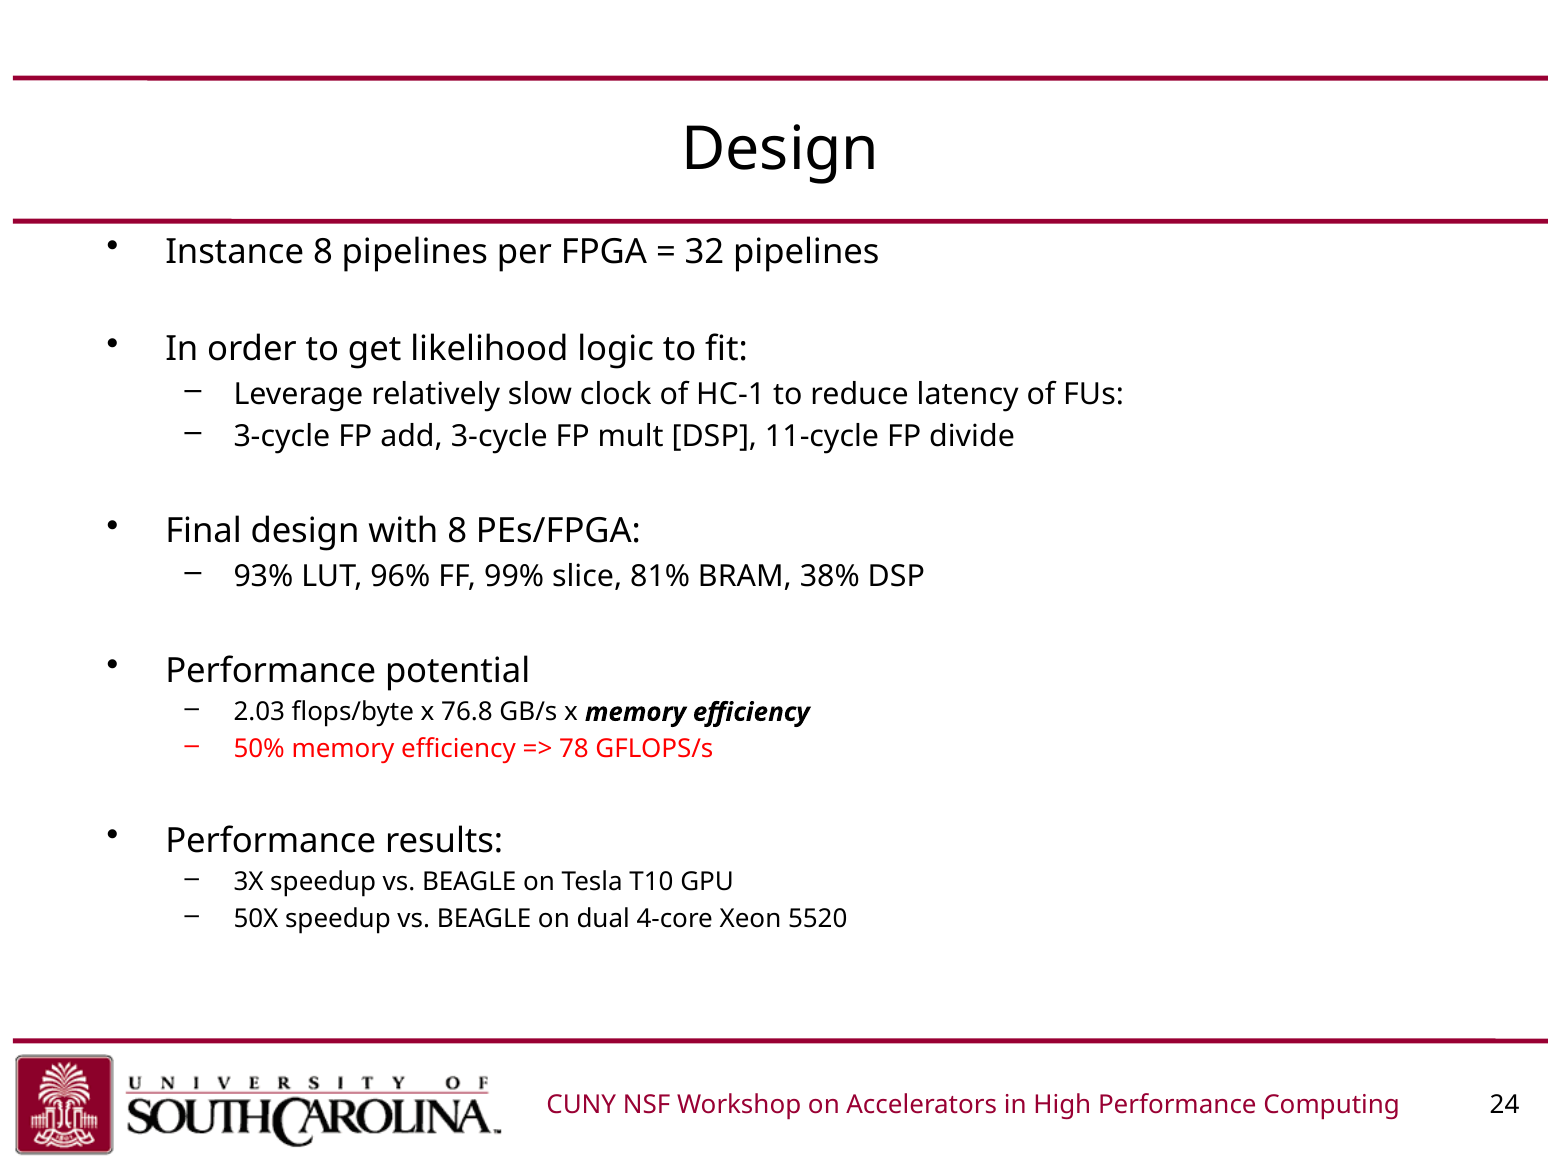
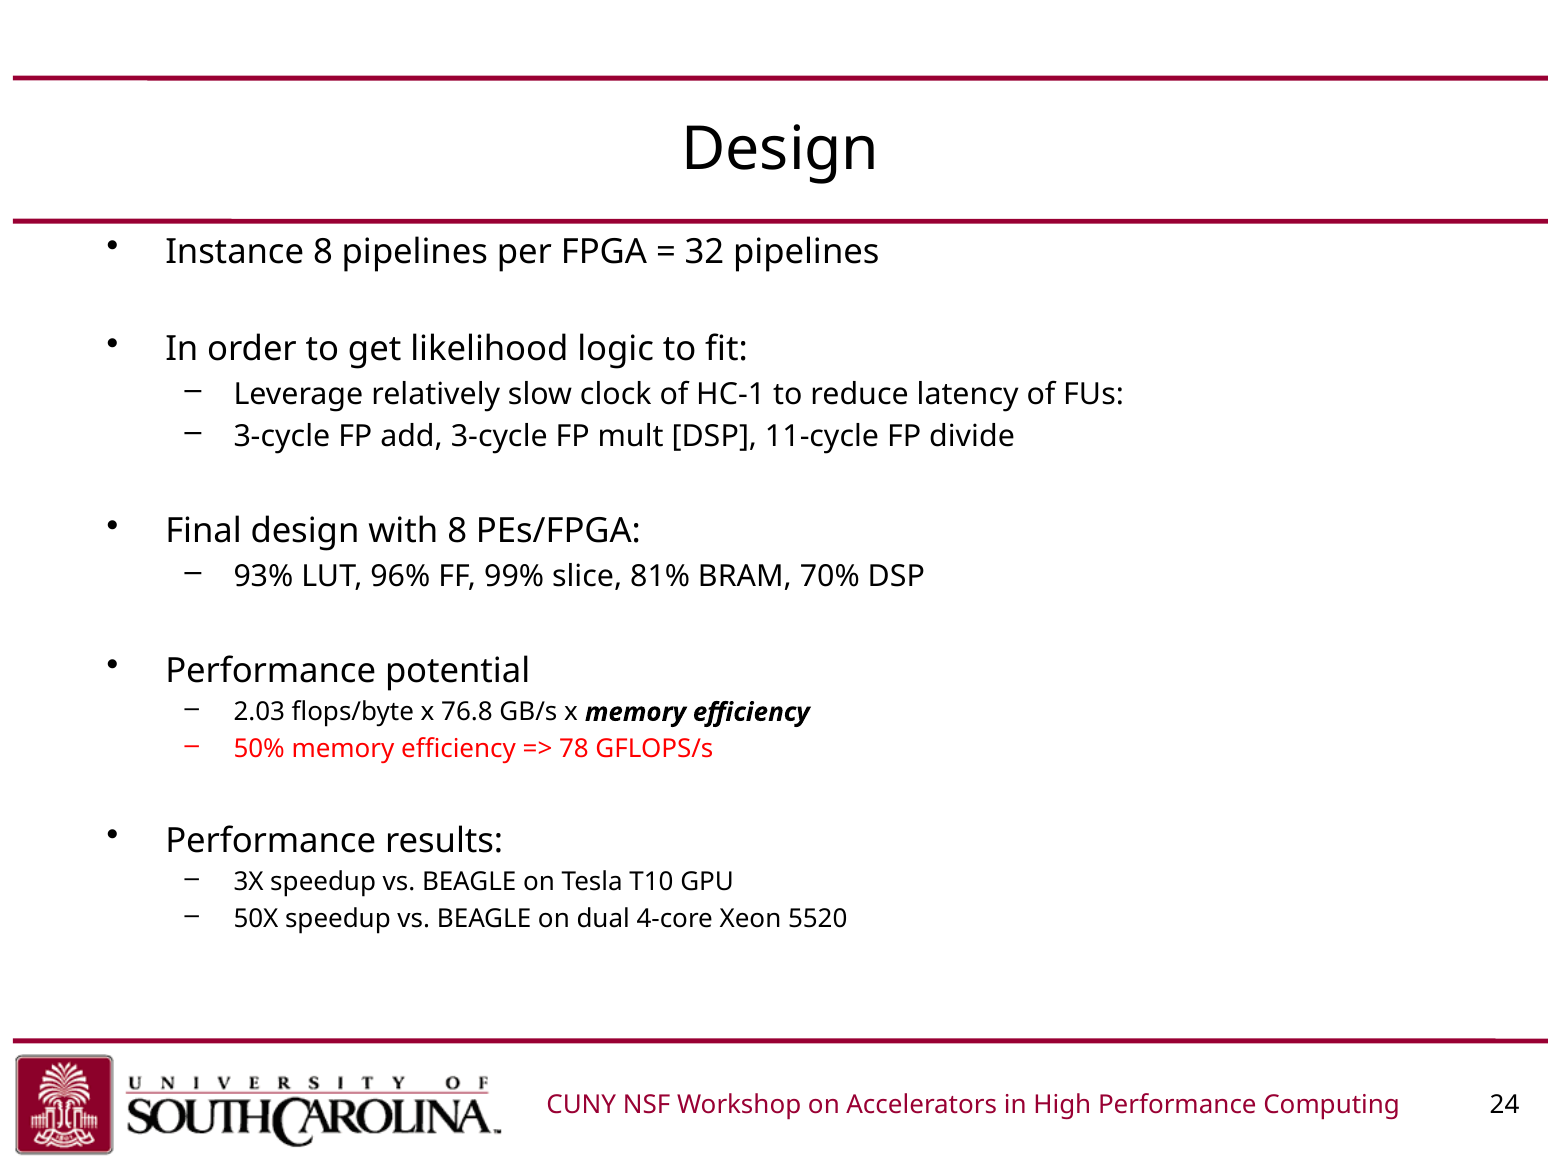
38%: 38% -> 70%
